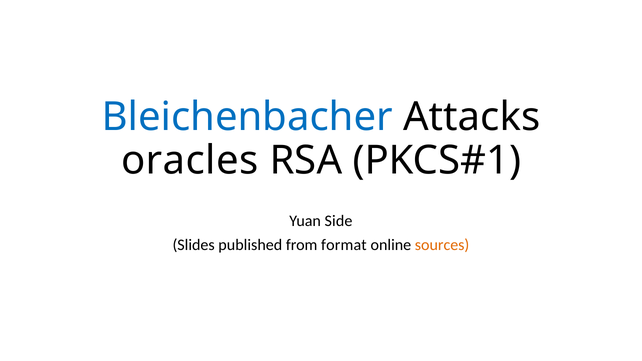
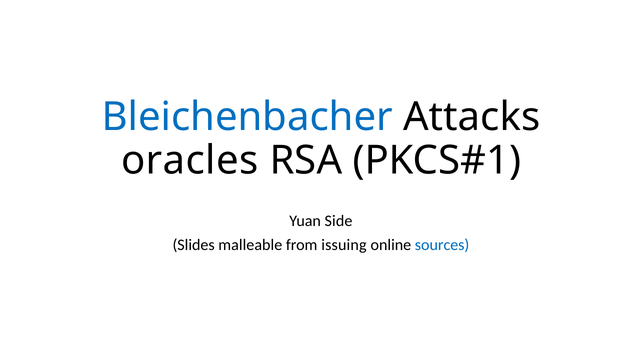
published: published -> malleable
format: format -> issuing
sources colour: orange -> blue
